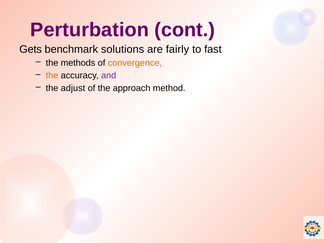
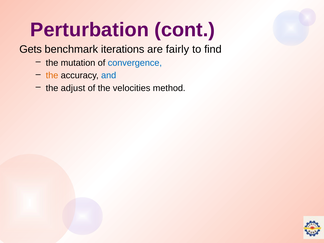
solutions: solutions -> iterations
fast: fast -> find
methods: methods -> mutation
convergence colour: orange -> blue
and colour: purple -> blue
approach: approach -> velocities
